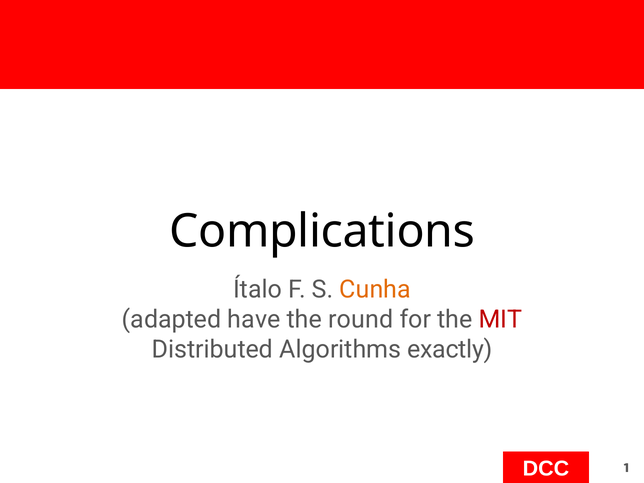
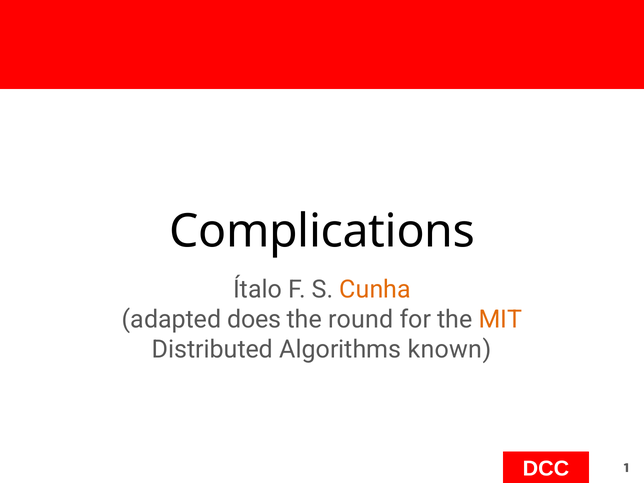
have: have -> does
MIT colour: red -> orange
exactly: exactly -> known
